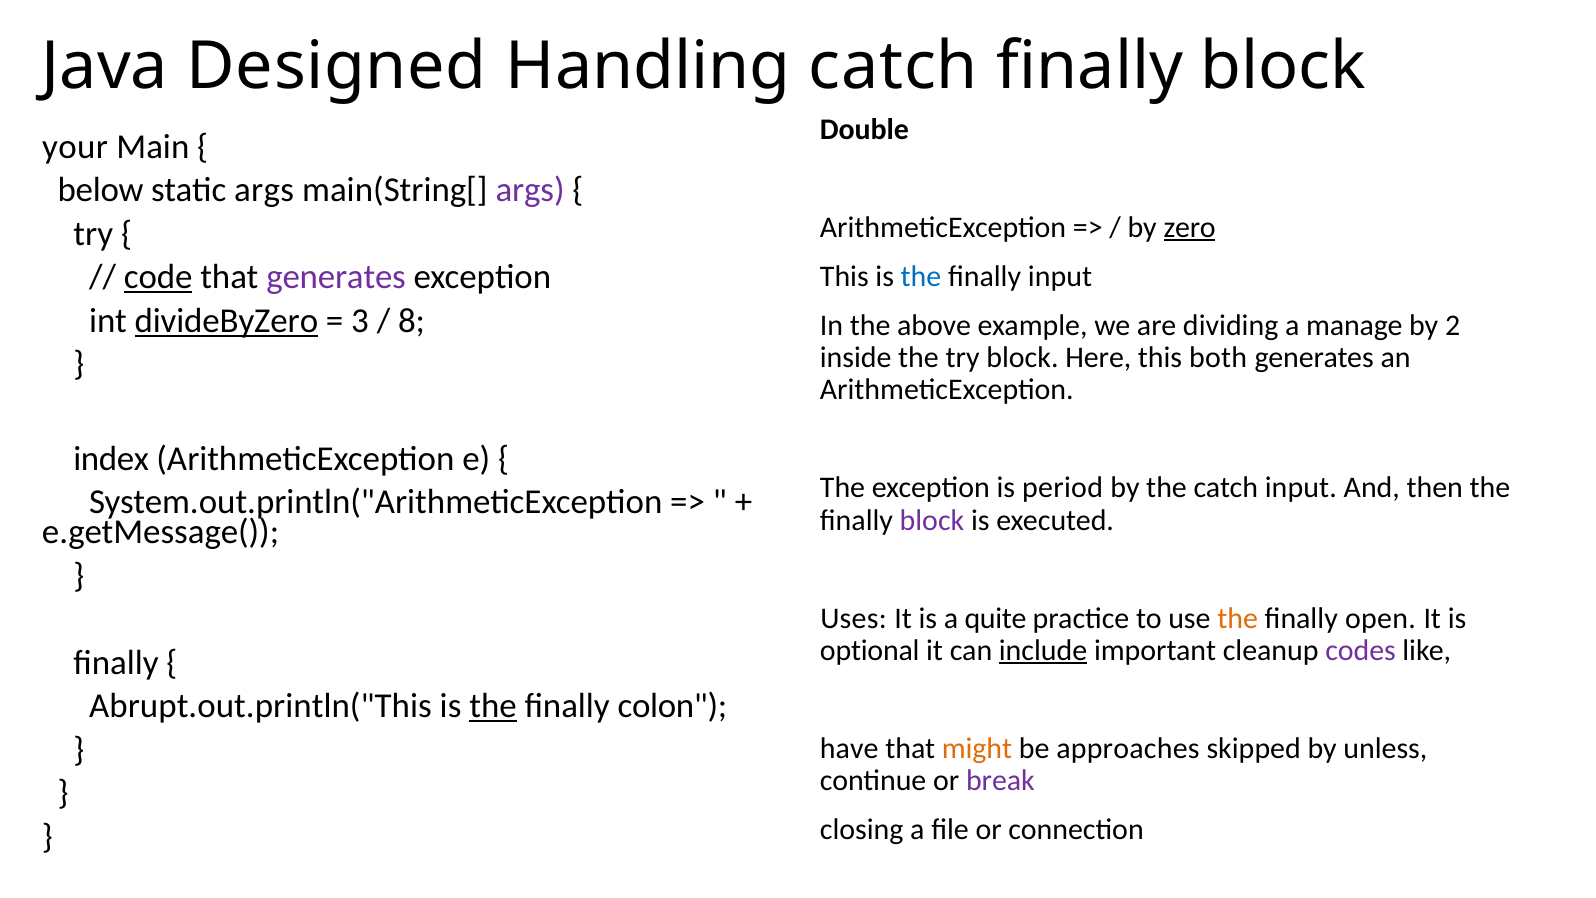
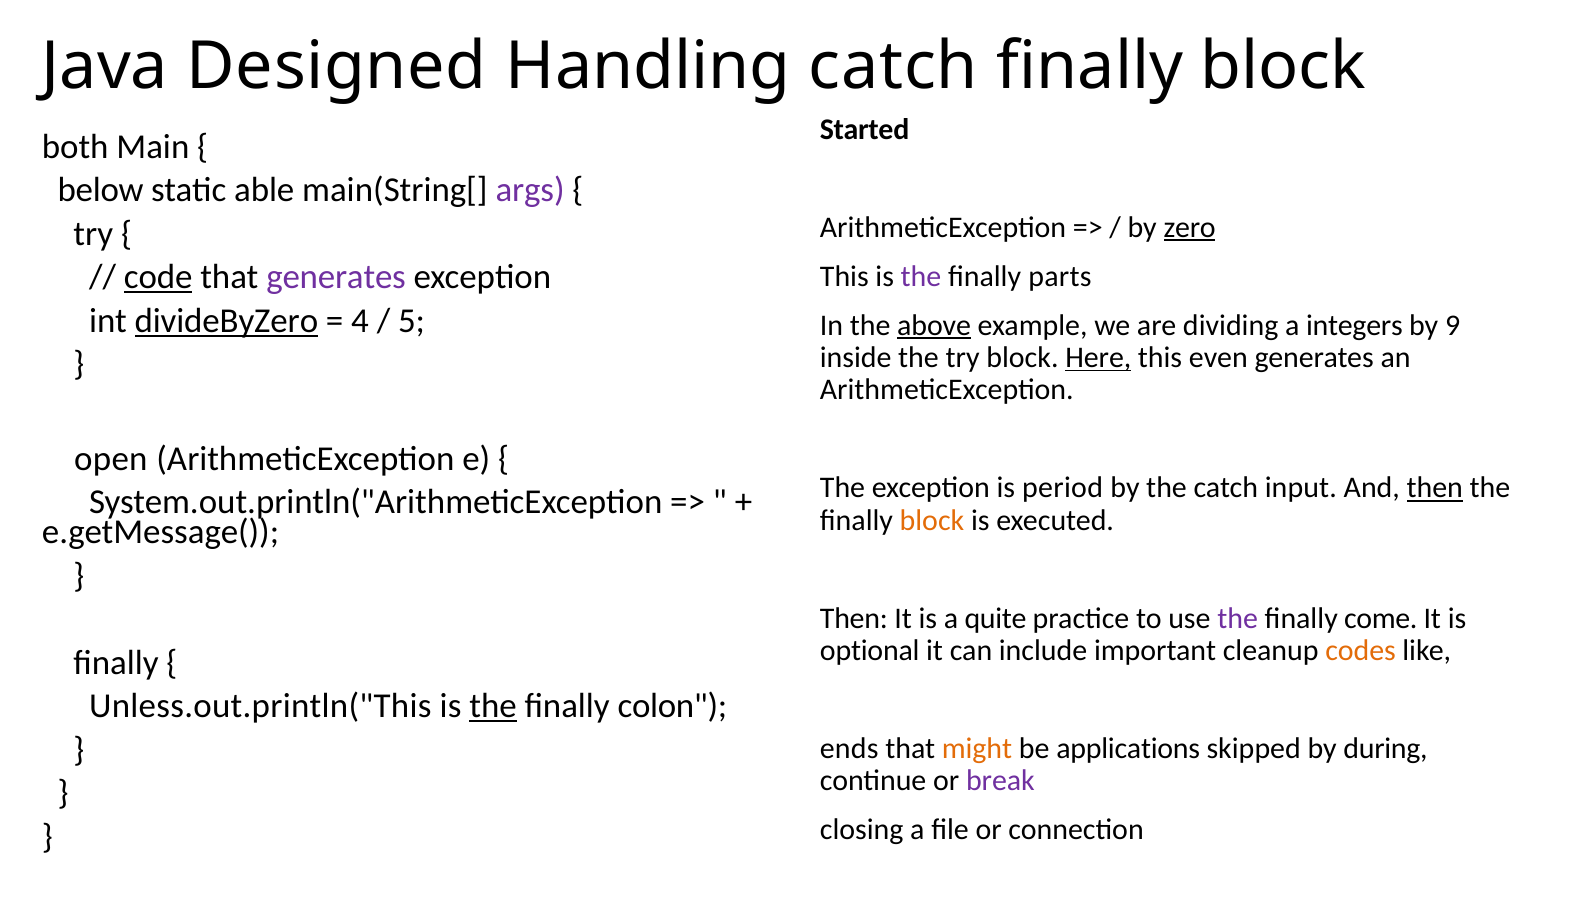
Double: Double -> Started
your: your -> both
static args: args -> able
the at (921, 276) colour: blue -> purple
finally input: input -> parts
3: 3 -> 4
8: 8 -> 5
above underline: none -> present
manage: manage -> integers
2: 2 -> 9
Here underline: none -> present
both: both -> even
index: index -> open
then at (1435, 488) underline: none -> present
block at (932, 520) colour: purple -> orange
Uses at (854, 618): Uses -> Then
the at (1238, 618) colour: orange -> purple
open: open -> come
include underline: present -> none
codes colour: purple -> orange
Abrupt.out.println("This: Abrupt.out.println("This -> Unless.out.println("This
have: have -> ends
approaches: approaches -> applications
unless: unless -> during
